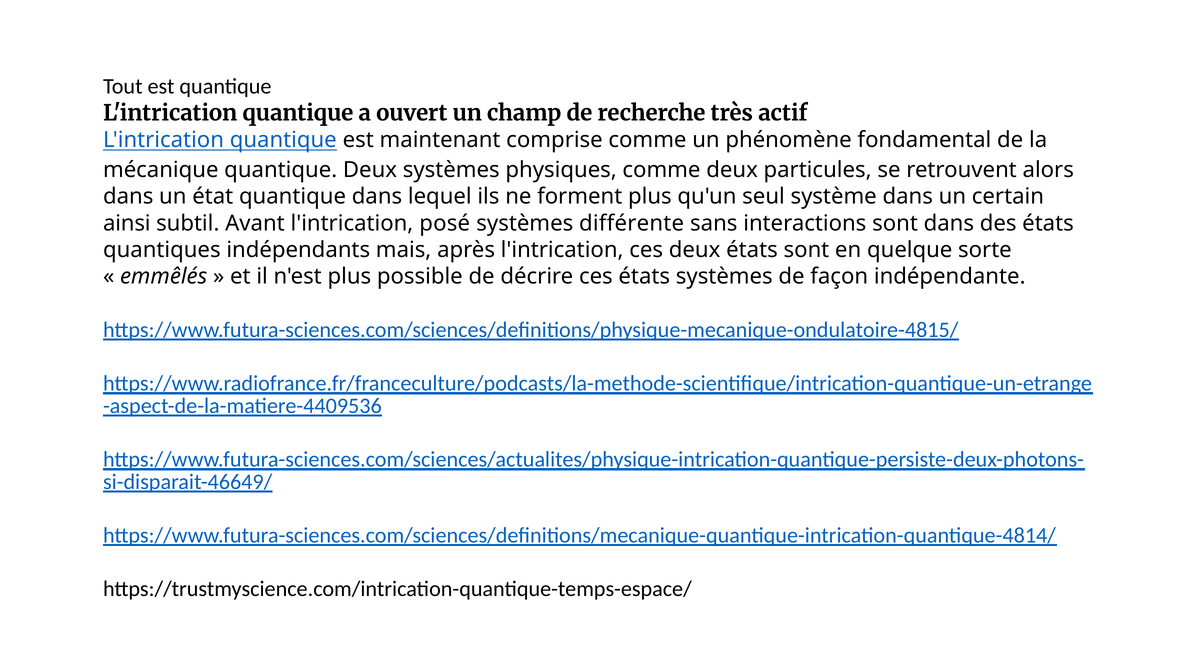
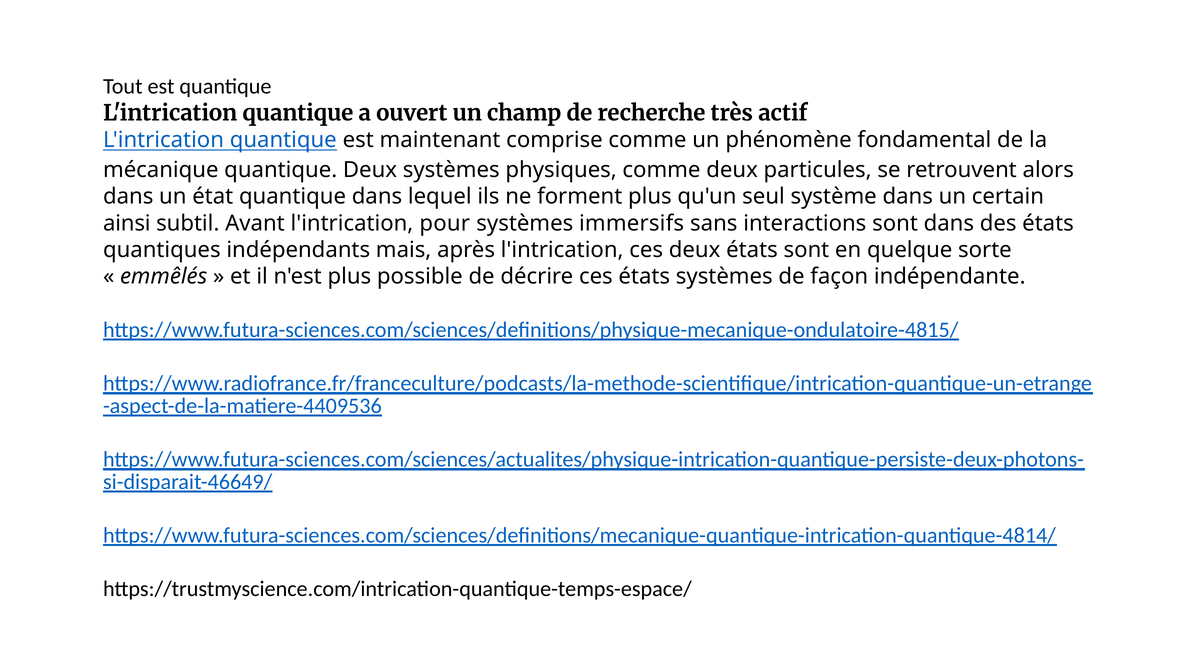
posé: posé -> pour
différente: différente -> immersifs
